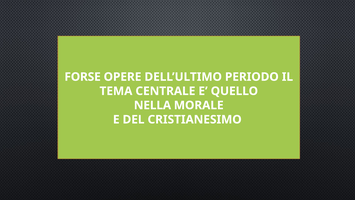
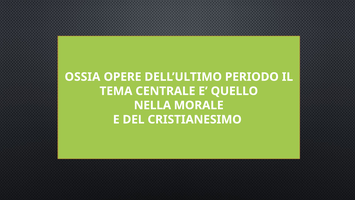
FORSE: FORSE -> OSSIA
